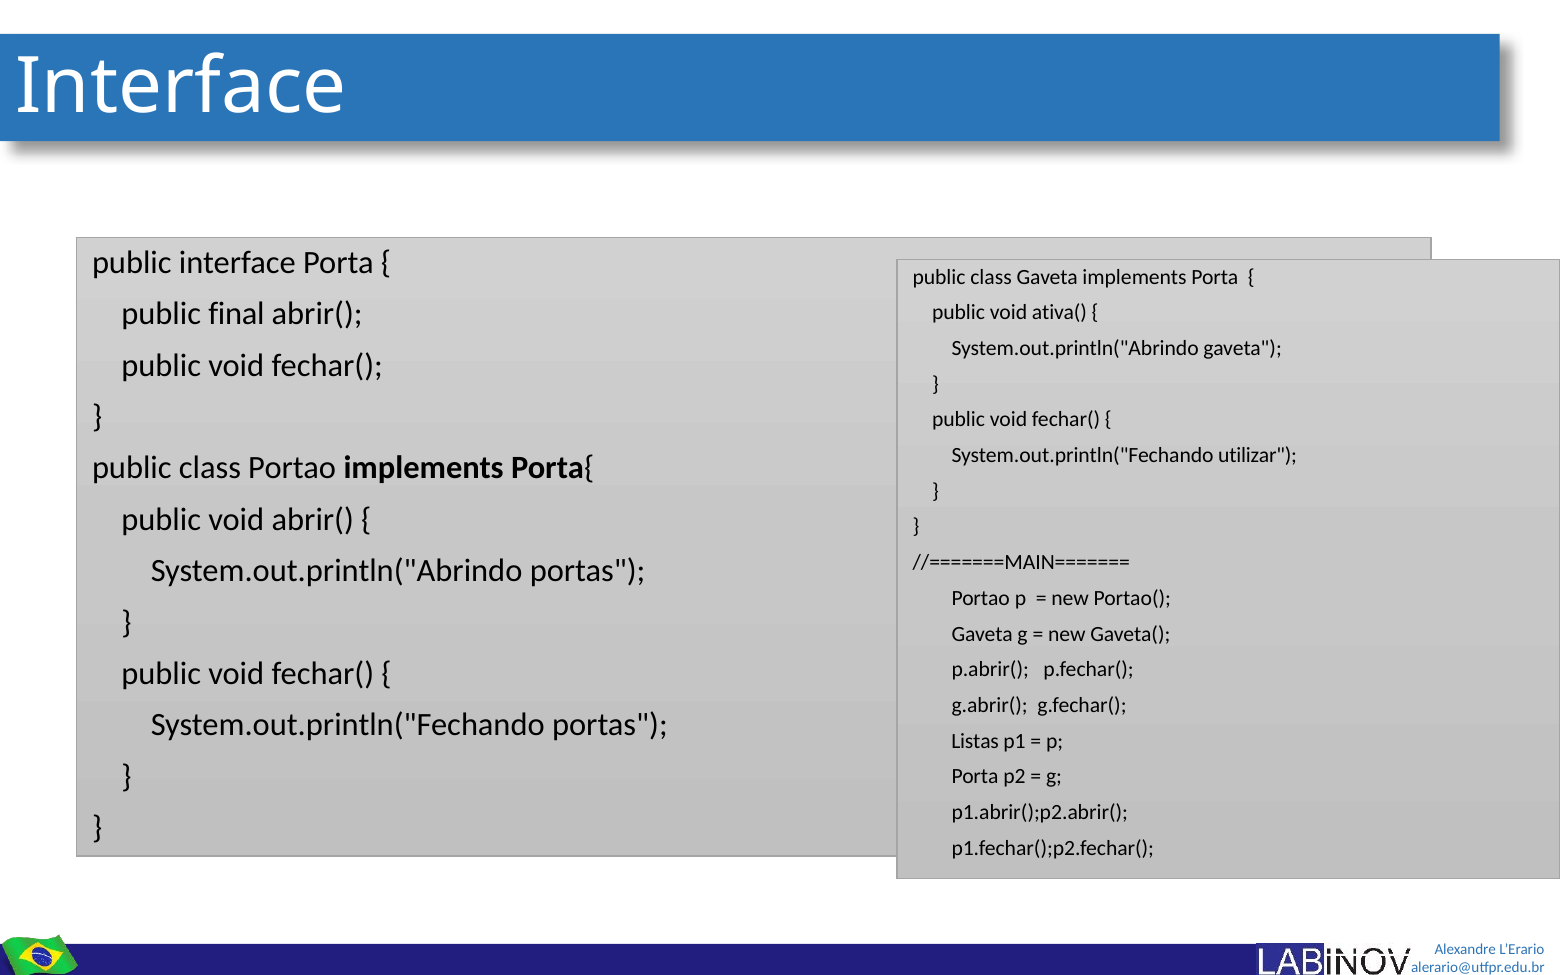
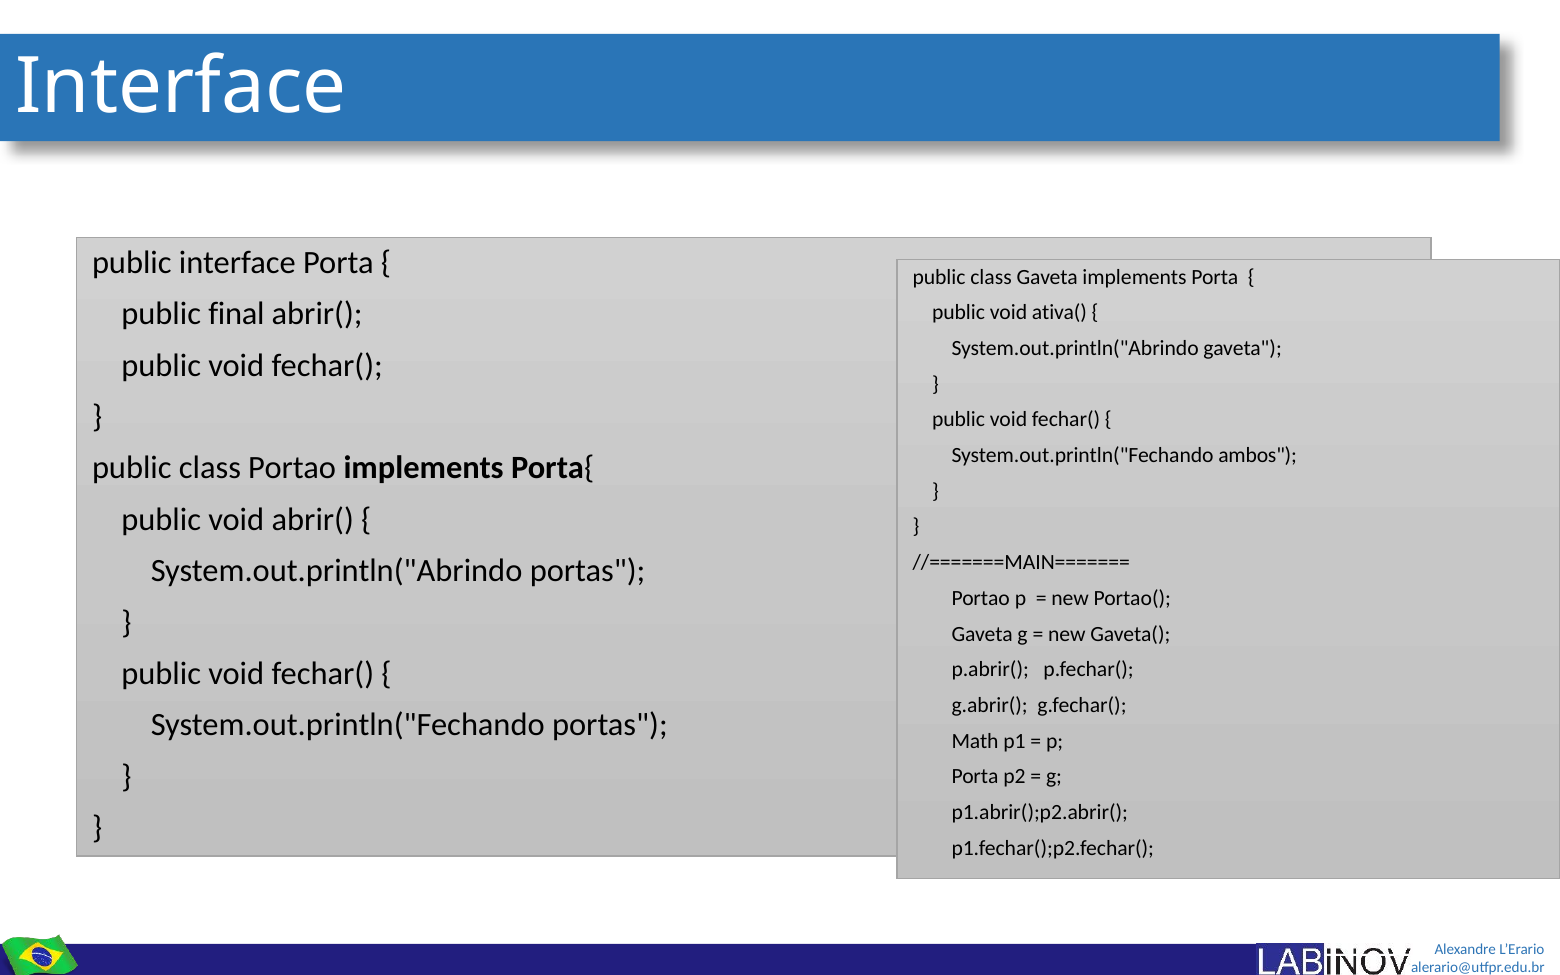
utilizar: utilizar -> ambos
Listas: Listas -> Math
